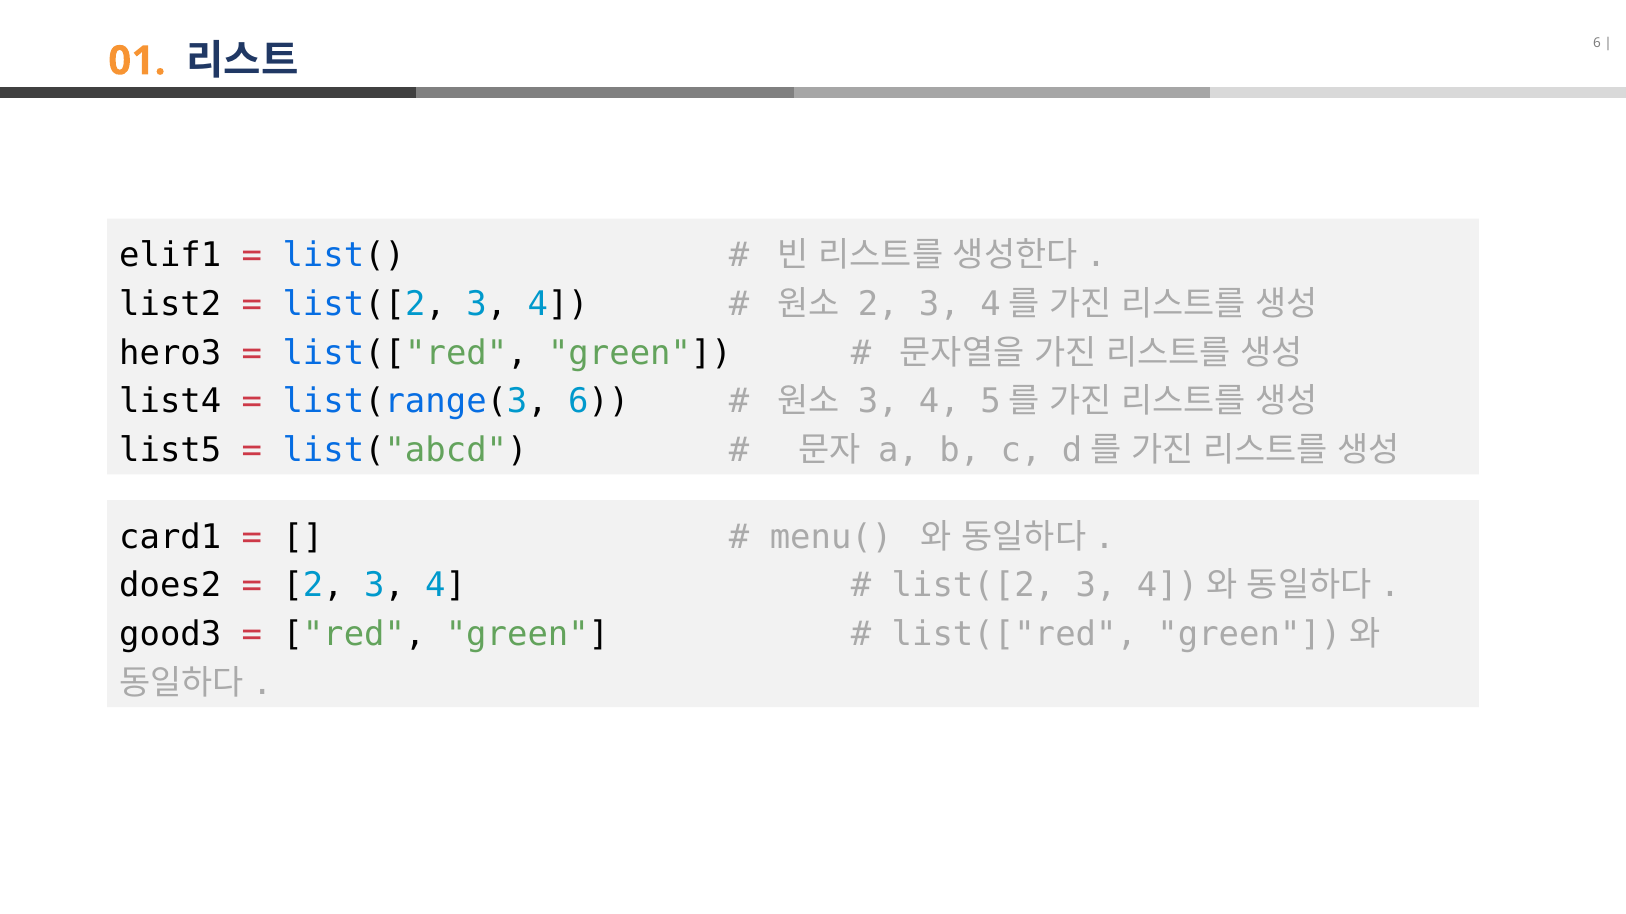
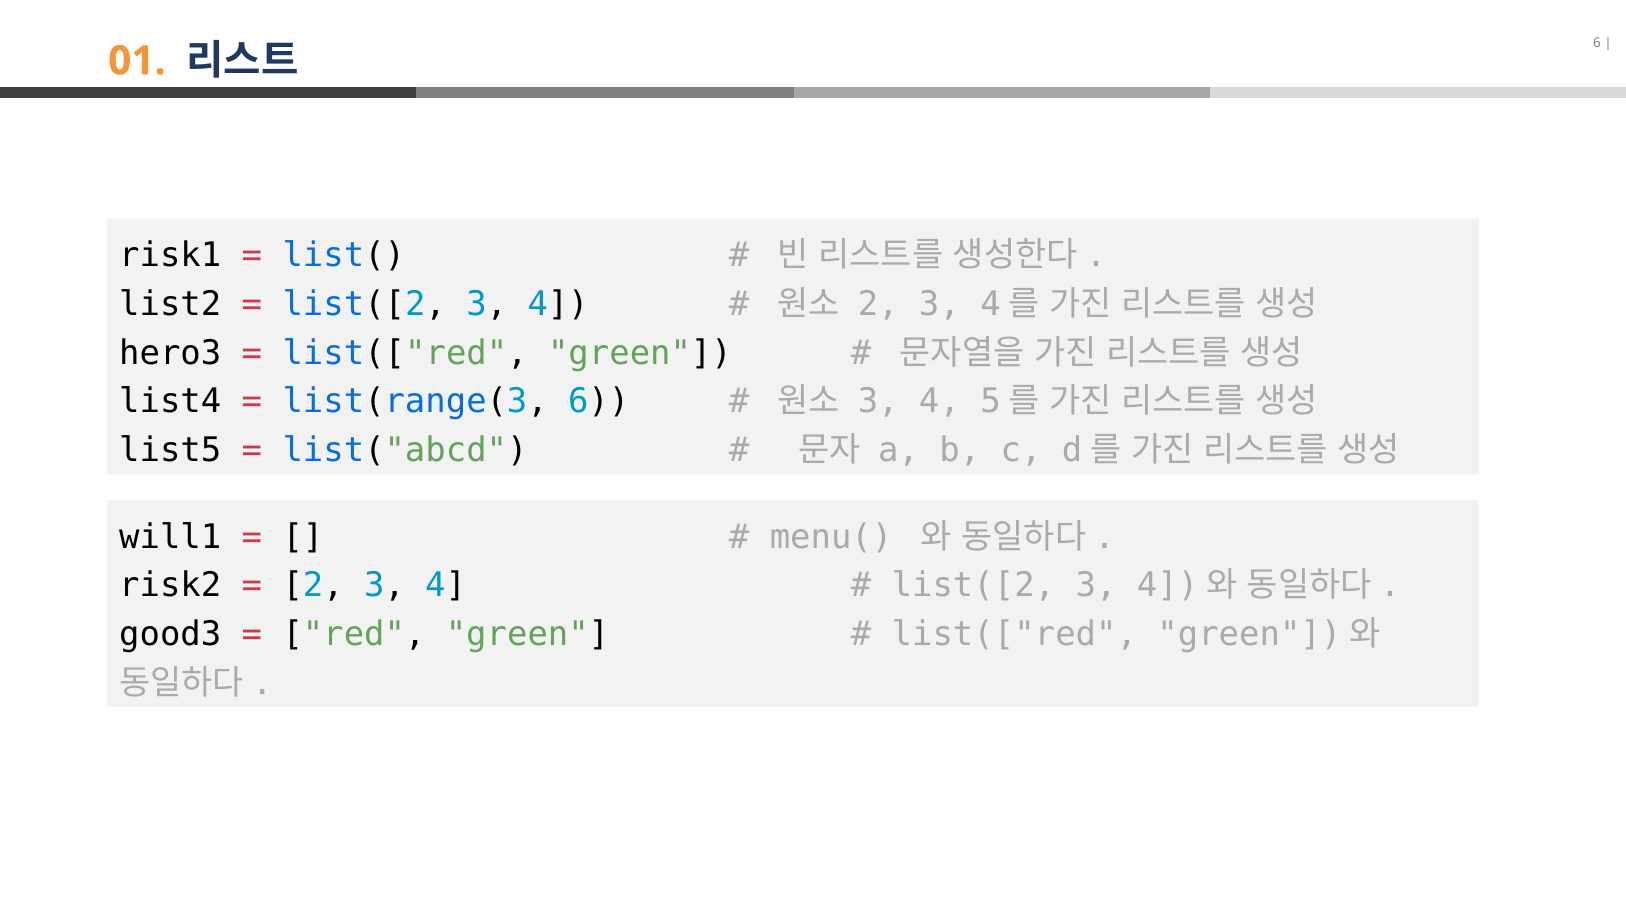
elif1: elif1 -> risk1
card1: card1 -> will1
does2: does2 -> risk2
